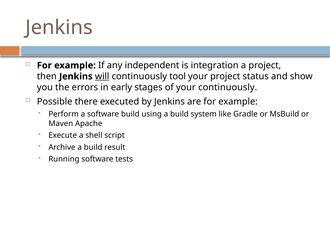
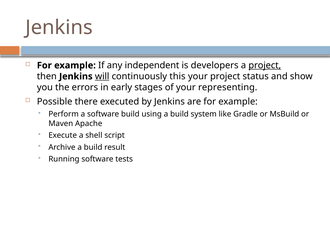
integration: integration -> developers
project at (265, 66) underline: none -> present
tool: tool -> this
your continuously: continuously -> representing
